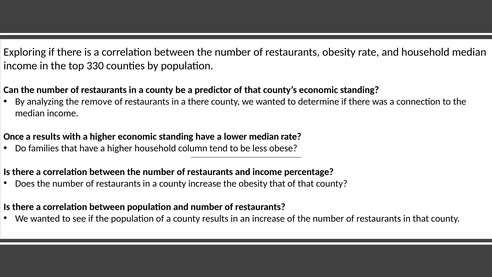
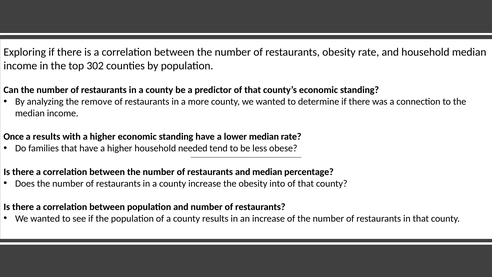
330: 330 -> 302
a there: there -> more
column: column -> needed
and income: income -> median
obesity that: that -> into
